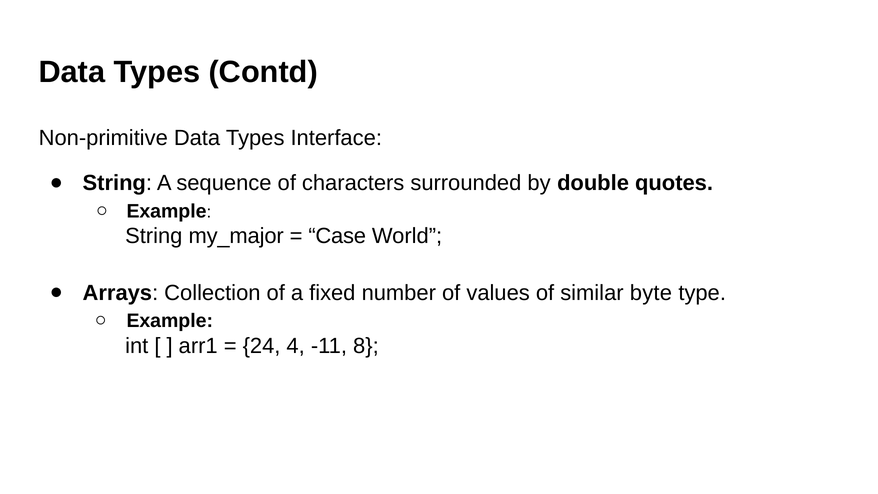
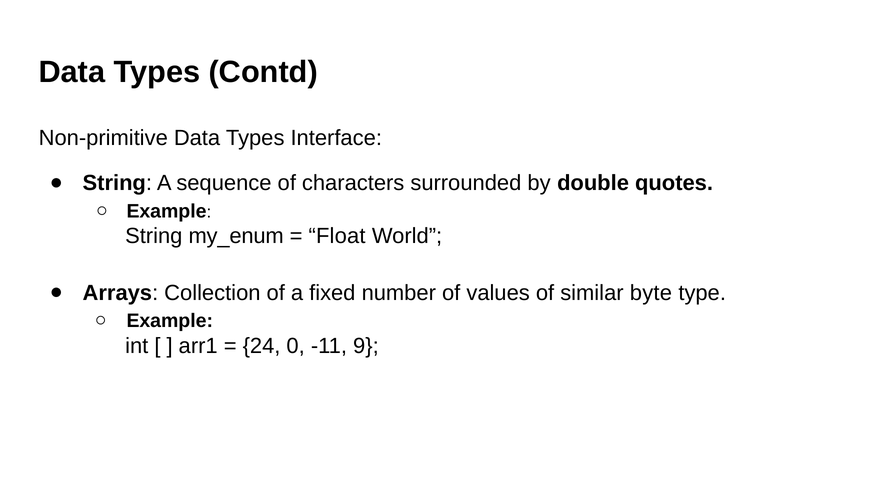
my_major: my_major -> my_enum
Case: Case -> Float
4: 4 -> 0
8: 8 -> 9
